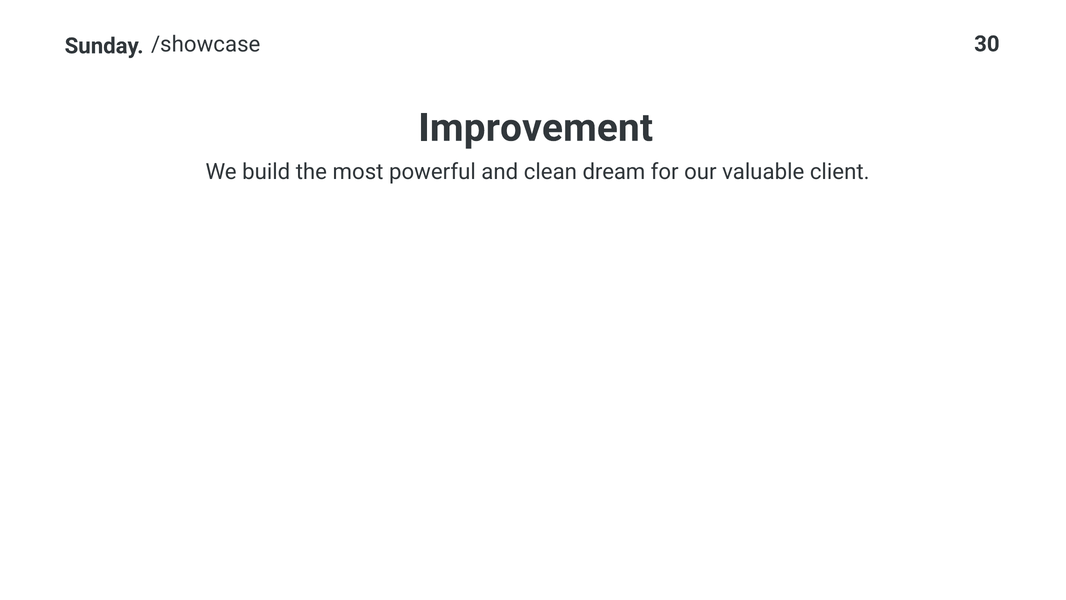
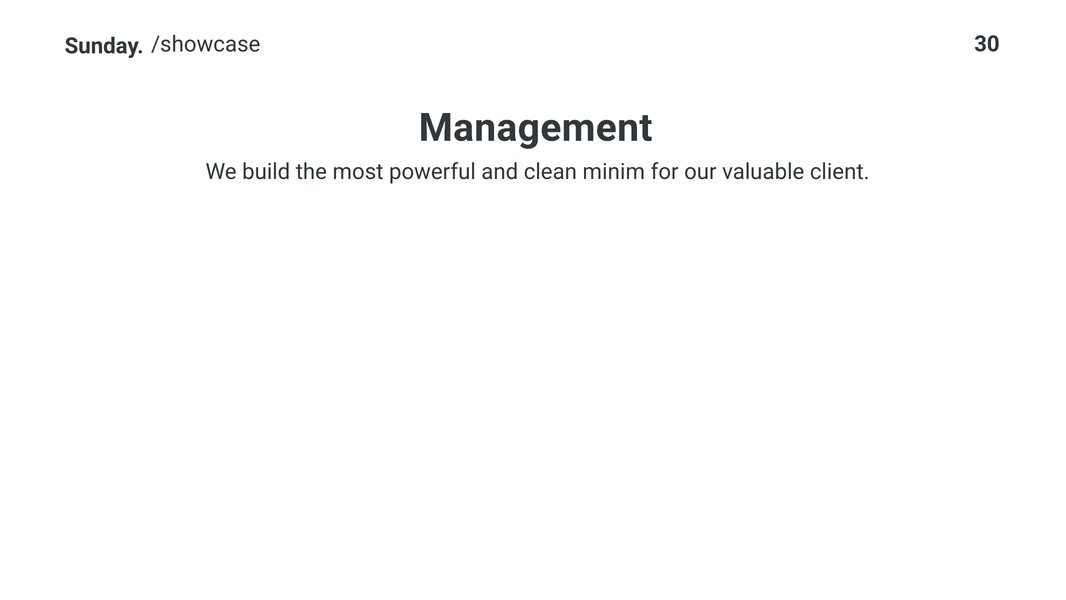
Improvement: Improvement -> Management
dream: dream -> minim
